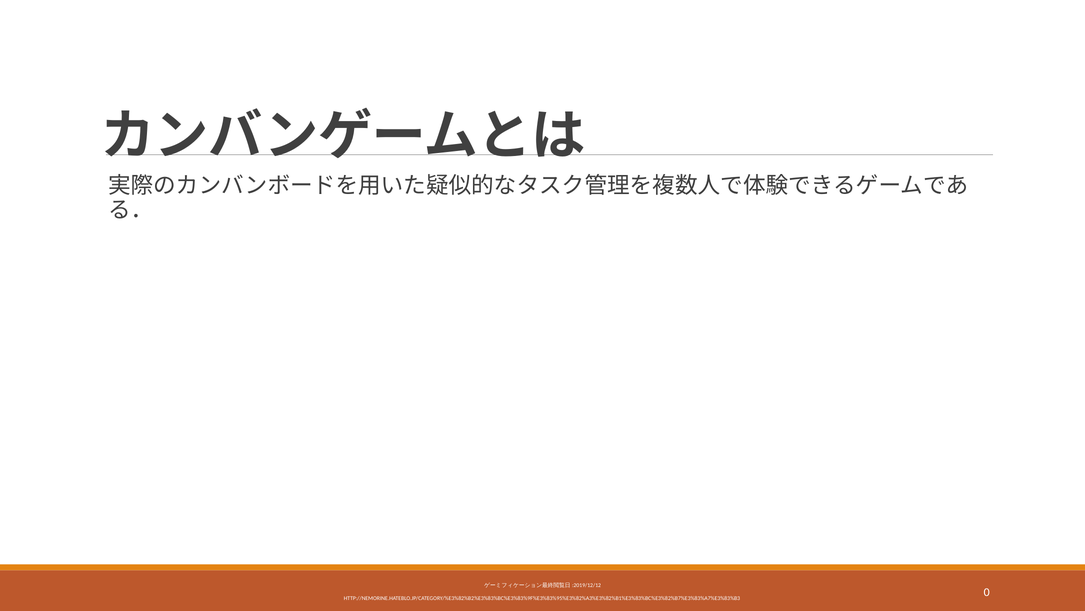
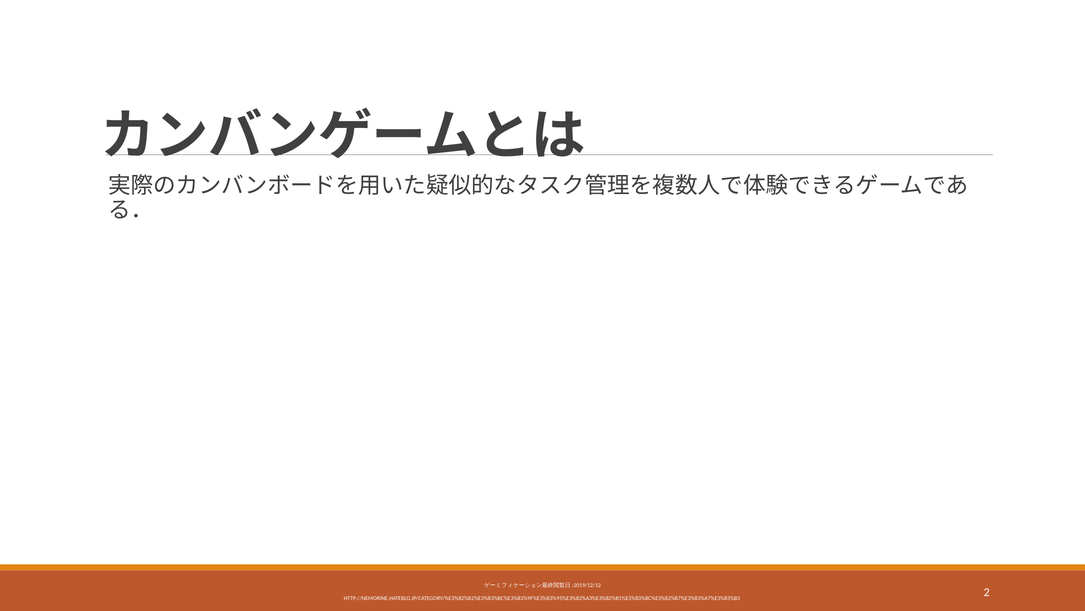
0: 0 -> 2
